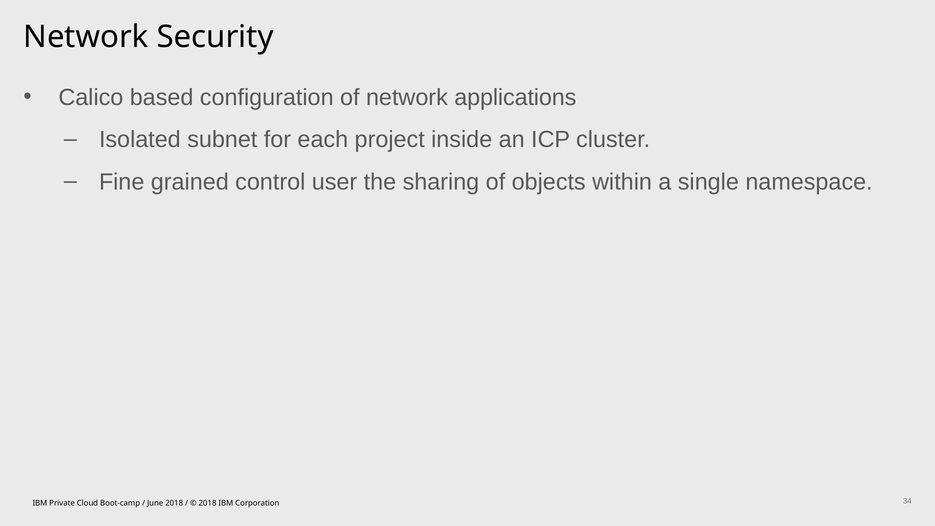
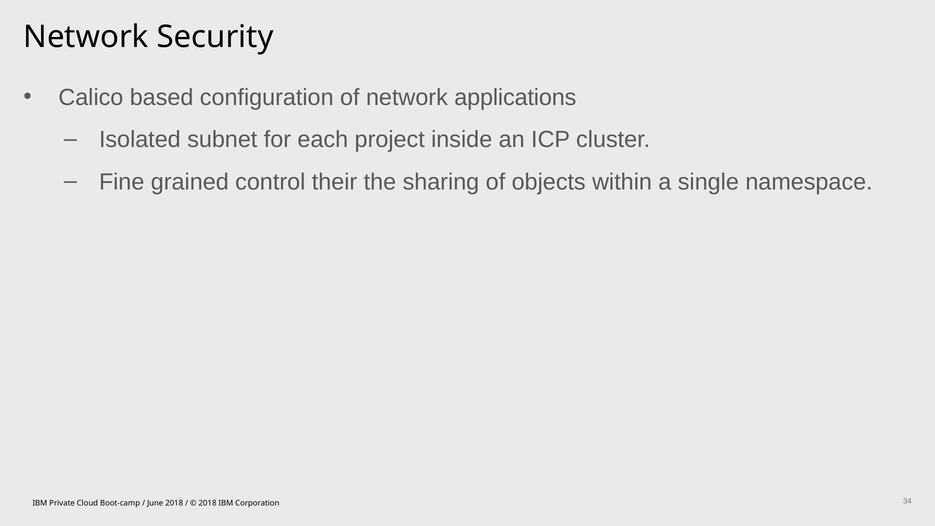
user: user -> their
